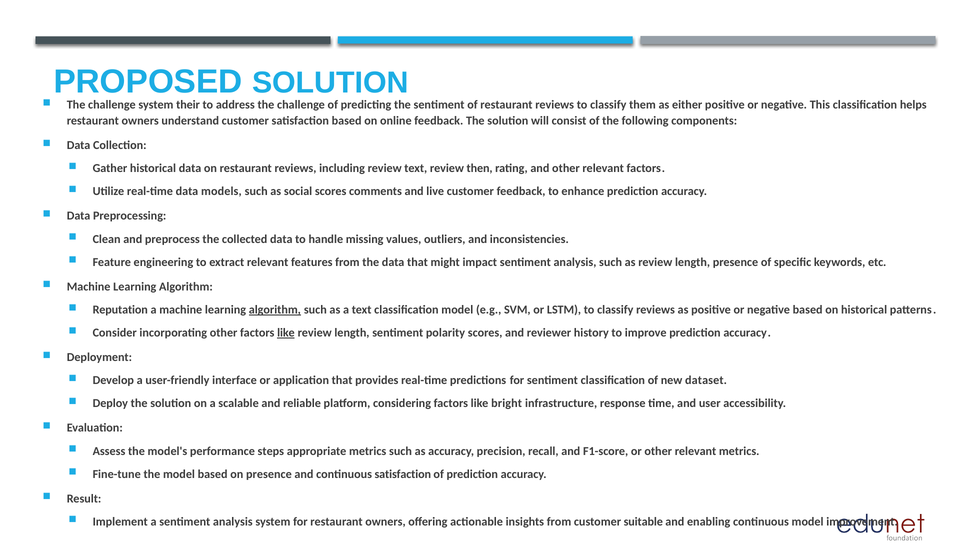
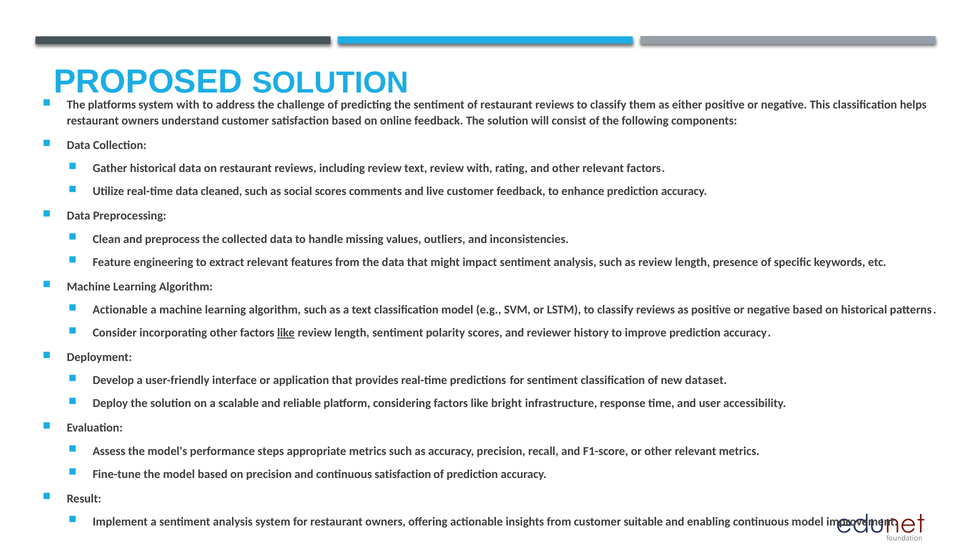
challenge at (112, 105): challenge -> platforms
system their: their -> with
review then: then -> with
models: models -> cleaned
Reputation at (120, 310): Reputation -> Actionable
algorithm at (275, 310) underline: present -> none
on presence: presence -> precision
